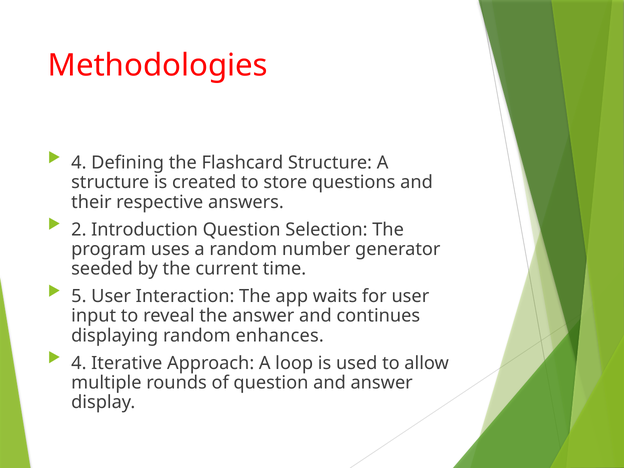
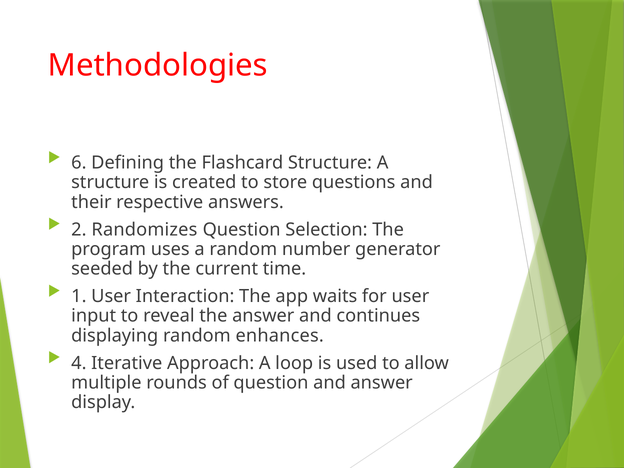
4 at (79, 163): 4 -> 6
Introduction: Introduction -> Randomizes
5: 5 -> 1
